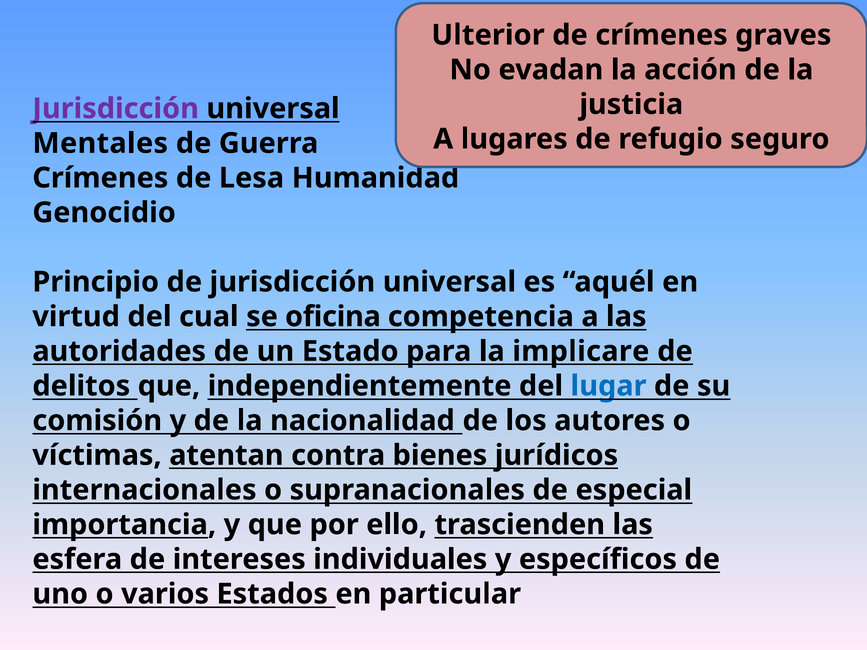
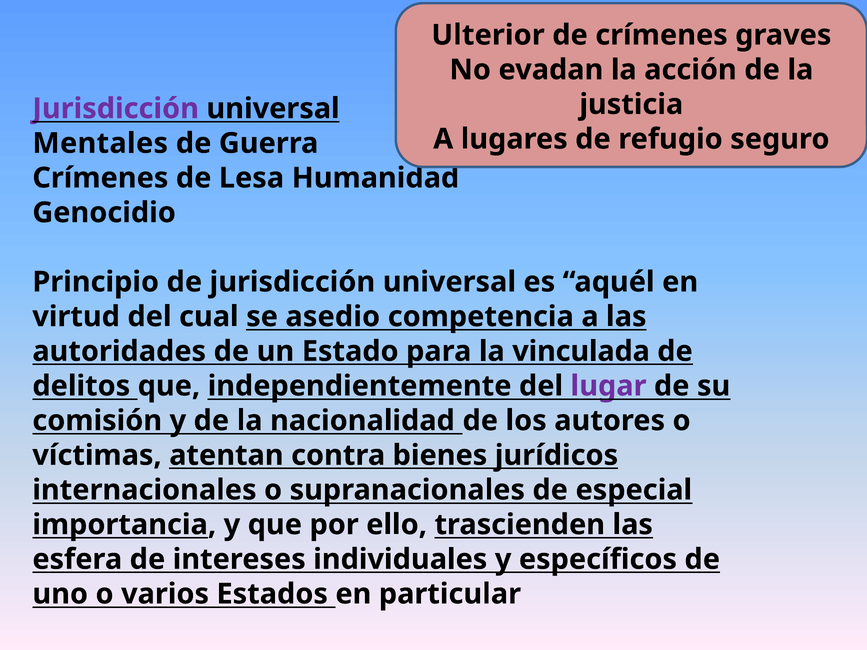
oficina: oficina -> asedio
implicare: implicare -> vinculada
lugar colour: blue -> purple
